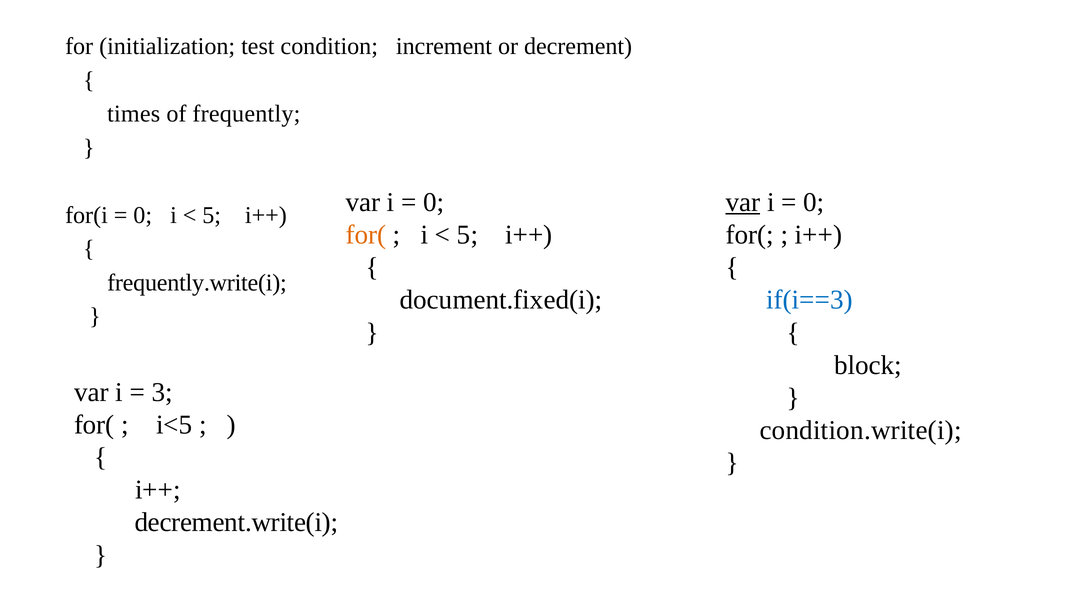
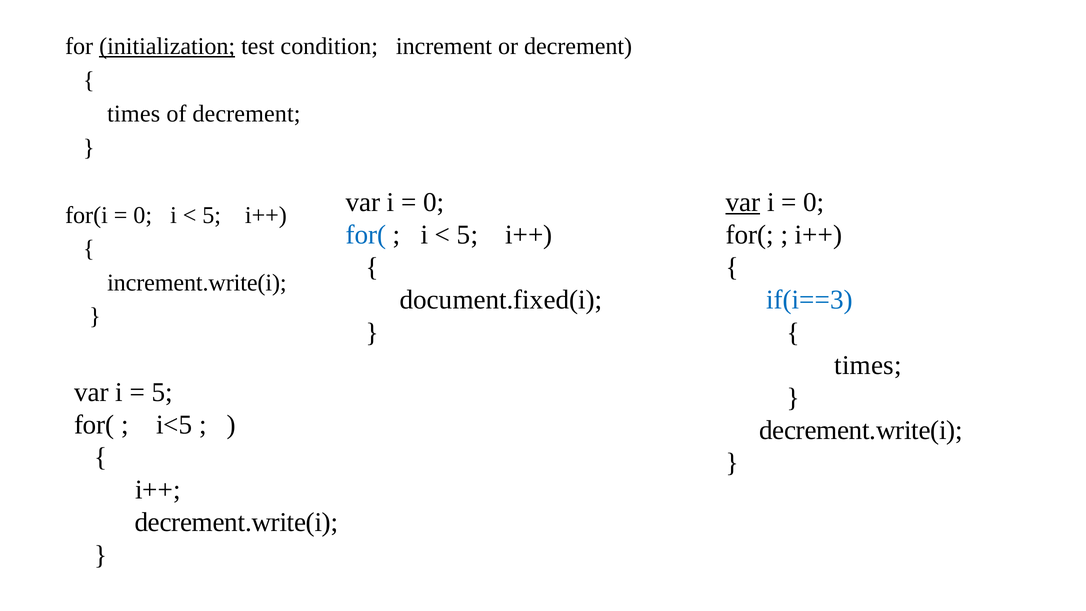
initialization underline: none -> present
of frequently: frequently -> decrement
for( at (366, 235) colour: orange -> blue
frequently.write(i: frequently.write(i -> increment.write(i
block at (868, 365): block -> times
3 at (162, 392): 3 -> 5
condition.write(i at (861, 430): condition.write(i -> decrement.write(i
